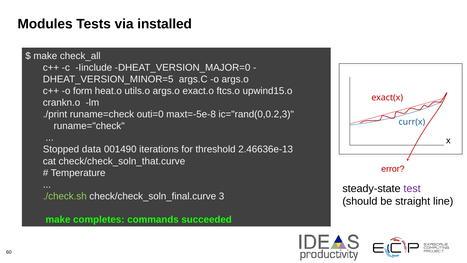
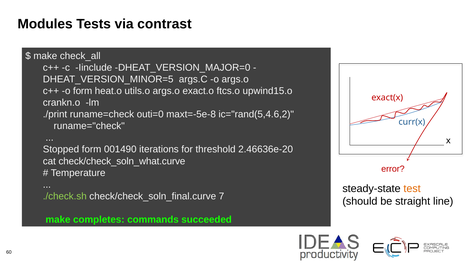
installed: installed -> contrast
ic="rand(0,0.2,3: ic="rand(0,0.2,3 -> ic="rand(5,4.6,2
Stopped data: data -> form
2.46636e-13: 2.46636e-13 -> 2.46636e-20
check/check_soln_that.curve: check/check_soln_that.curve -> check/check_soln_what.curve
test colour: purple -> orange
3: 3 -> 7
